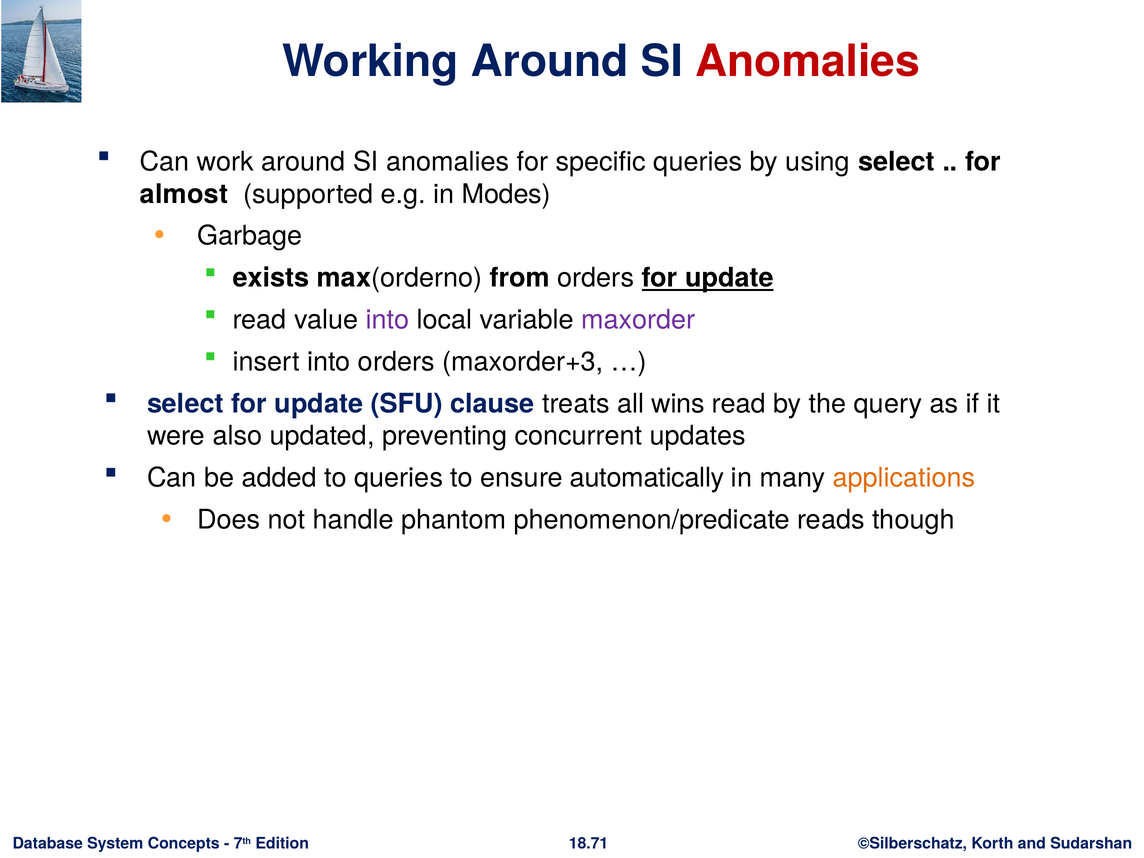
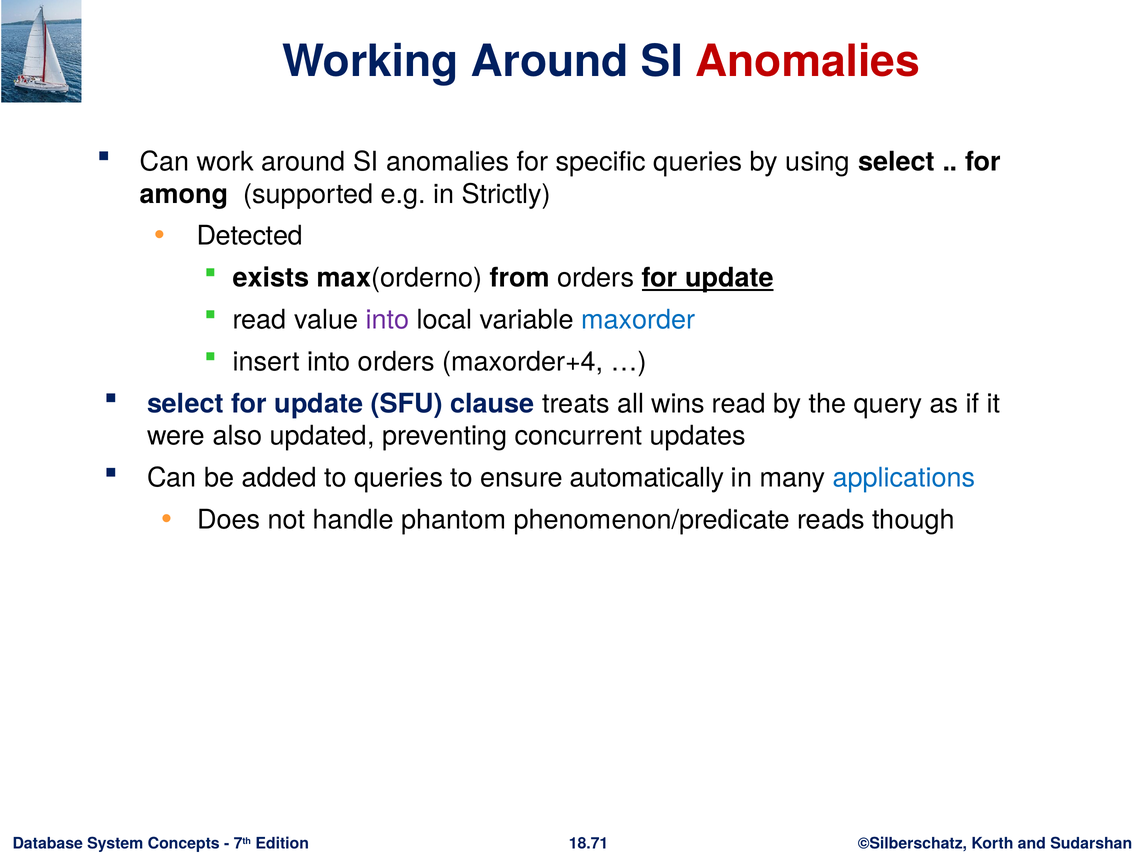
almost: almost -> among
Modes: Modes -> Strictly
Garbage: Garbage -> Detected
maxorder colour: purple -> blue
maxorder+3: maxorder+3 -> maxorder+4
applications colour: orange -> blue
